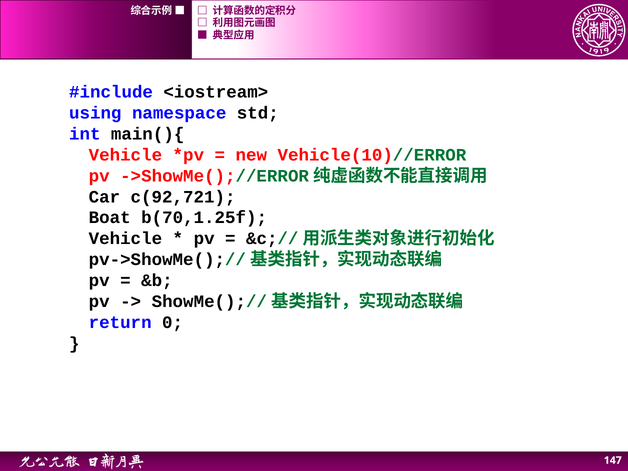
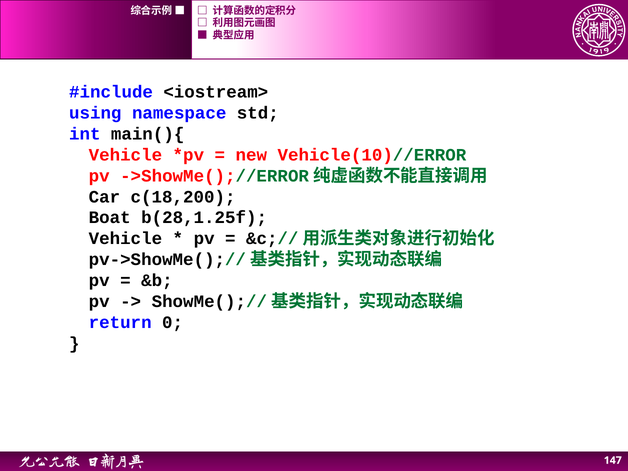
c(92,721: c(92,721 -> c(18,200
b(70,1.25f: b(70,1.25f -> b(28,1.25f
